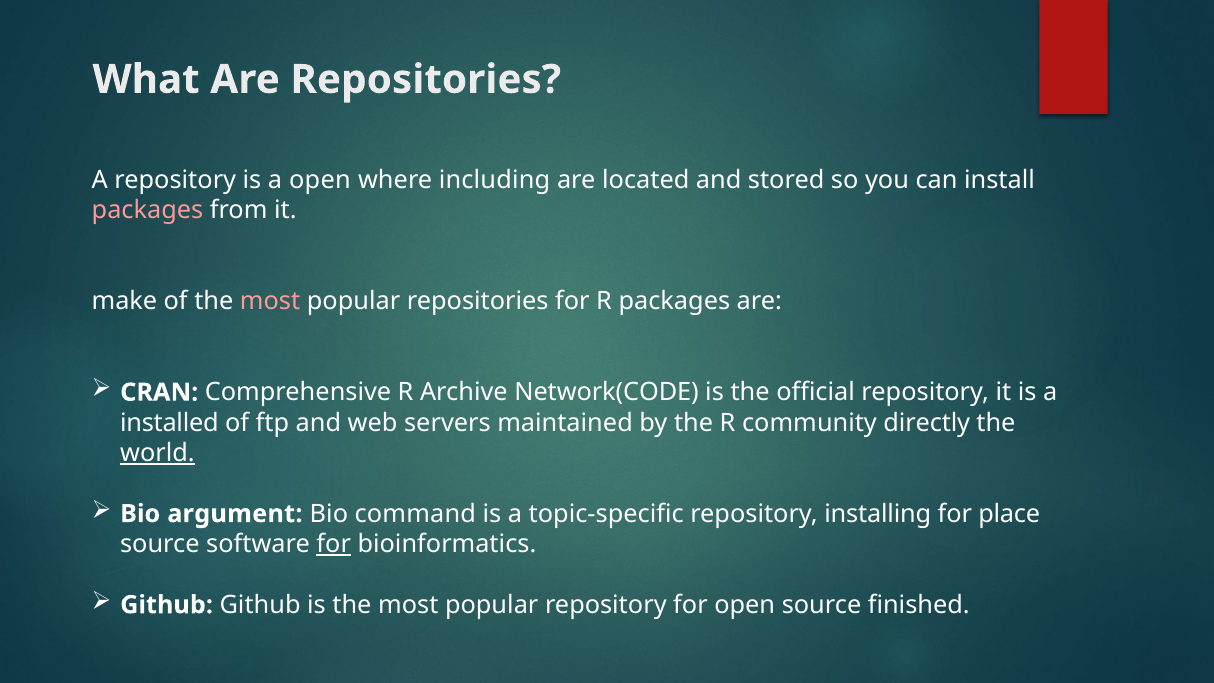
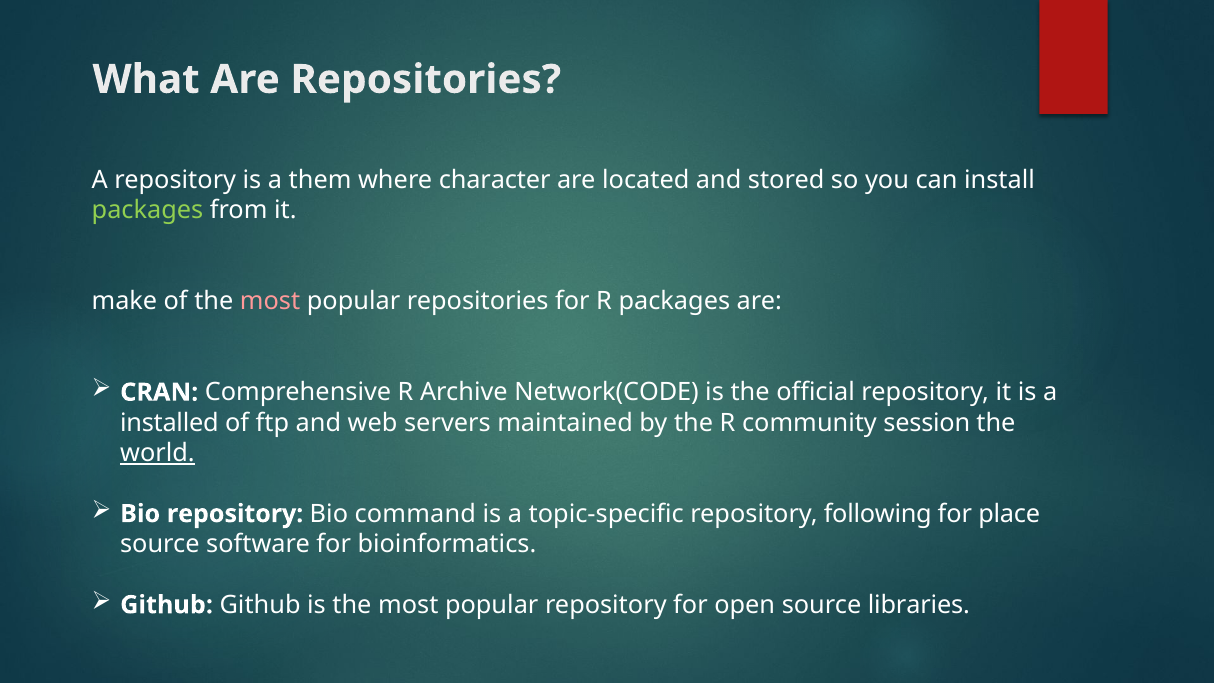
a open: open -> them
including: including -> character
packages at (148, 210) colour: pink -> light green
directly: directly -> session
Bio argument: argument -> repository
installing: installing -> following
for at (334, 544) underline: present -> none
finished: finished -> libraries
